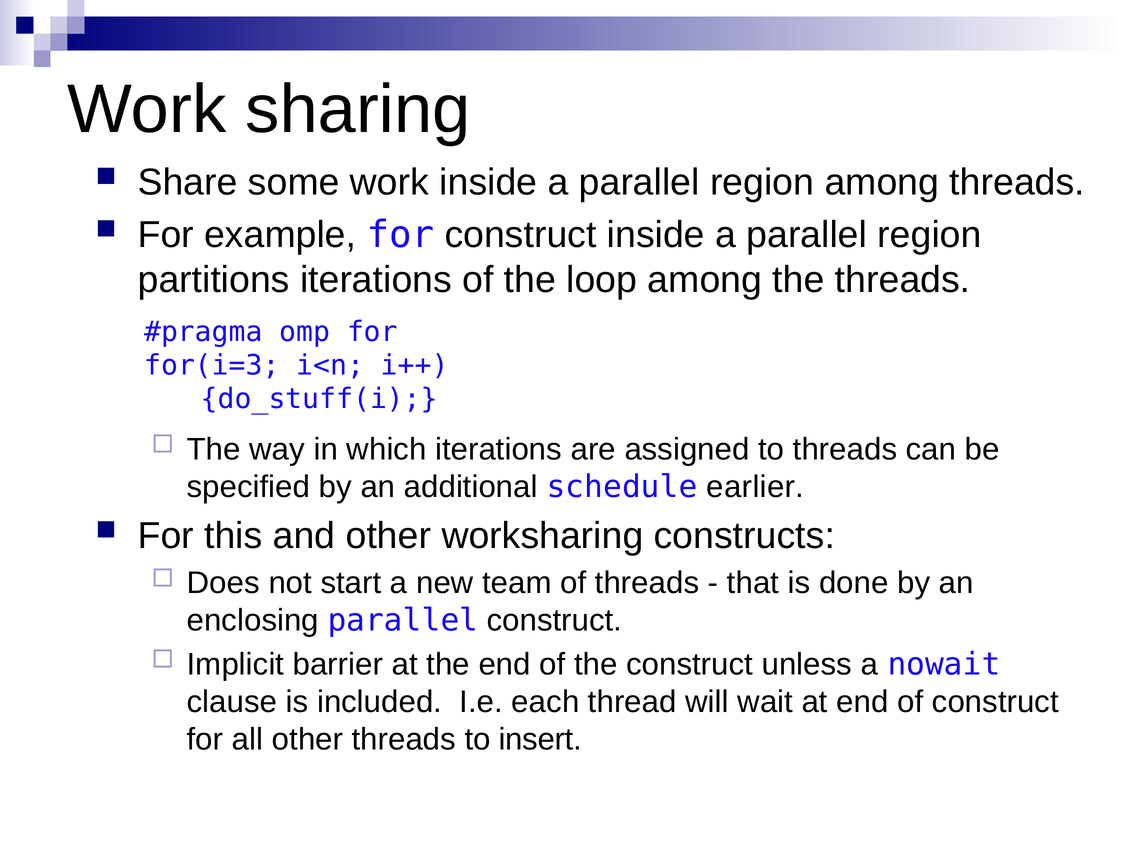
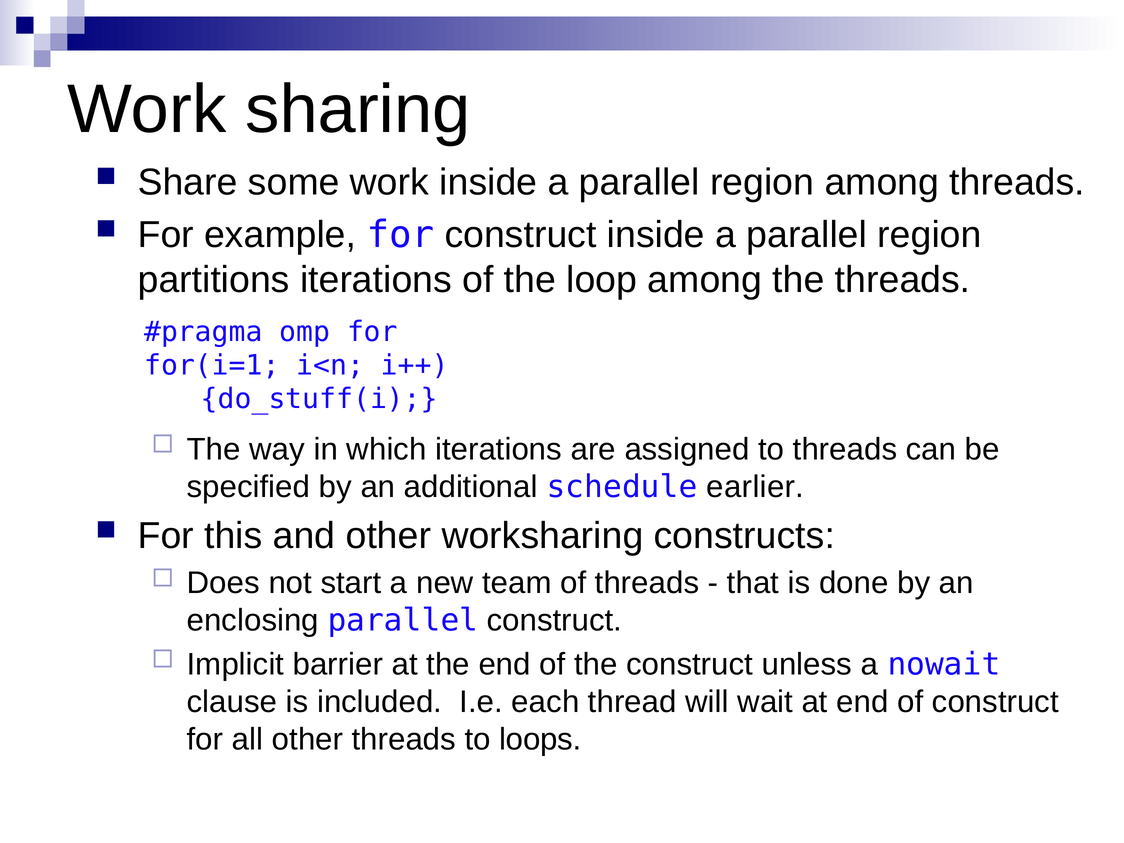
for(i=3: for(i=3 -> for(i=1
insert: insert -> loops
